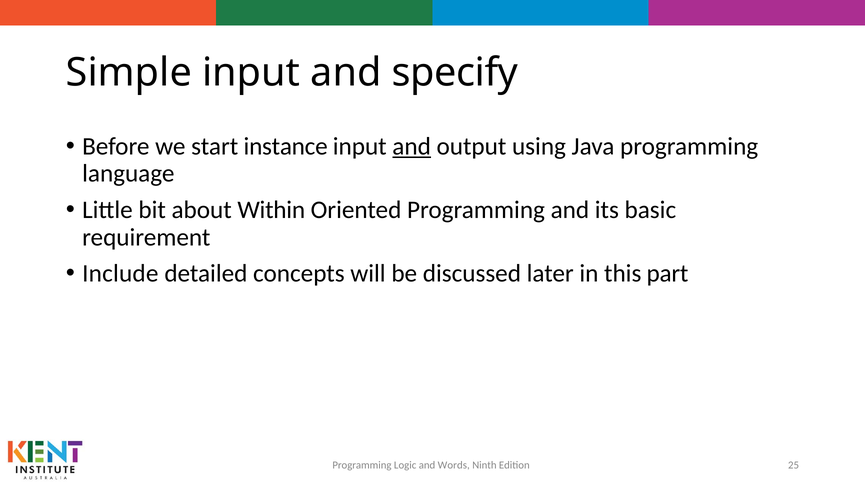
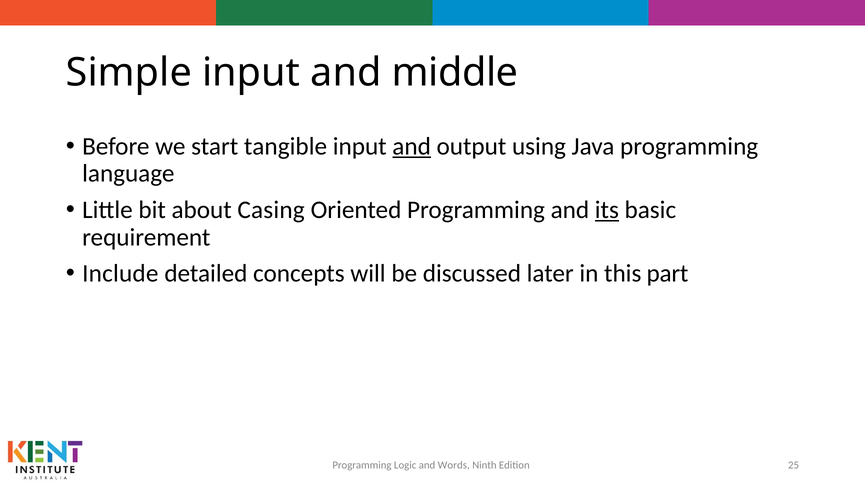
specify: specify -> middle
instance: instance -> tangible
Within: Within -> Casing
its underline: none -> present
